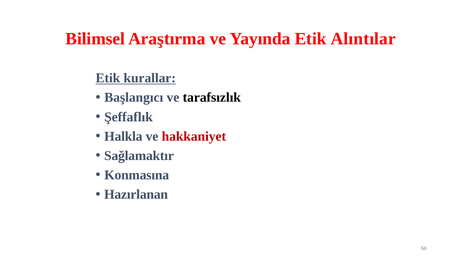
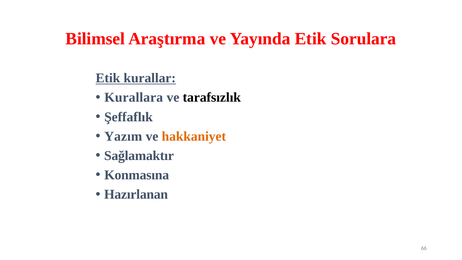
Alıntılar: Alıntılar -> Sorulara
Başlangıcı: Başlangıcı -> Kurallara
Halkla: Halkla -> Yazım
hakkaniyet colour: red -> orange
